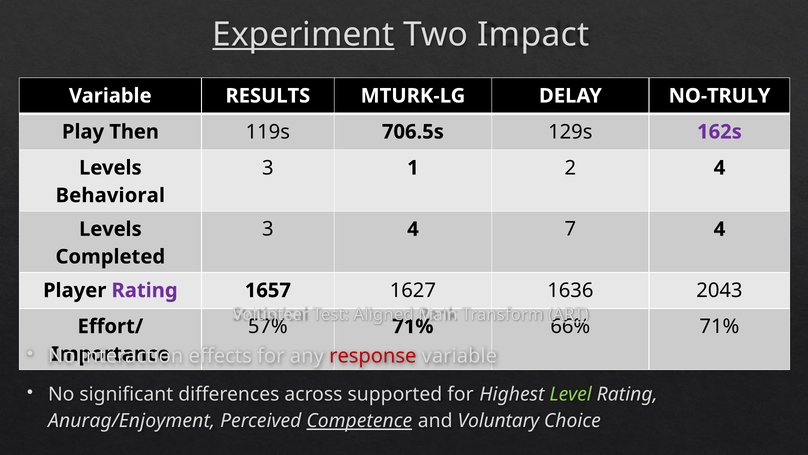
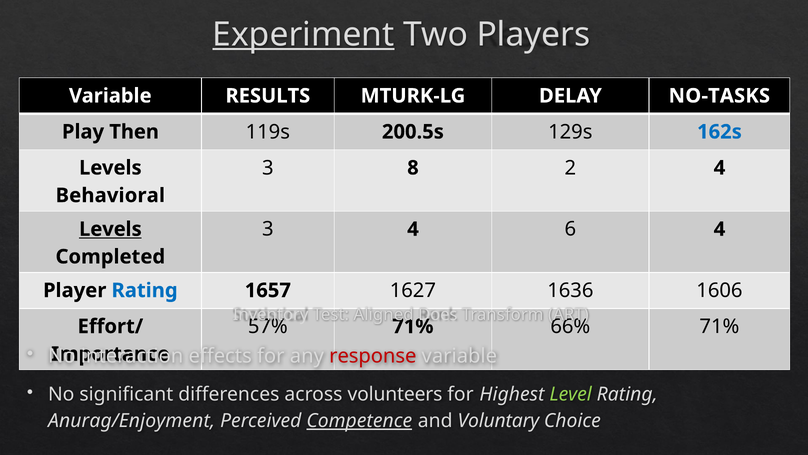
Impact: Impact -> Players
NO-TRULY: NO-TRULY -> NO-TASKS
706.5s: 706.5s -> 200.5s
162s colour: purple -> blue
1: 1 -> 8
7: 7 -> 6
Levels at (110, 229) underline: none -> present
Rating at (145, 290) colour: purple -> blue
2043: 2043 -> 1606
Volunteer: Volunteer -> Inventory
Main: Main -> Does
ART underline: present -> none
supported: supported -> volunteers
